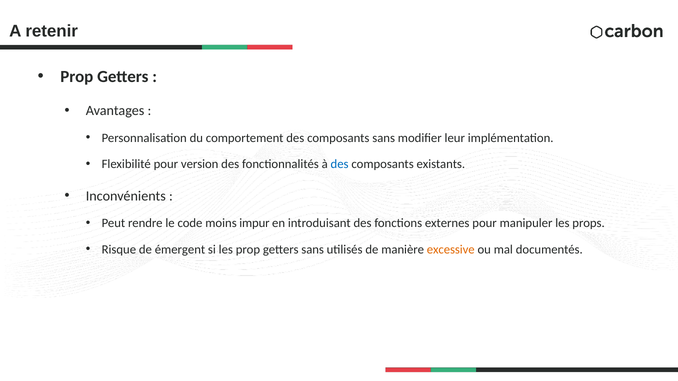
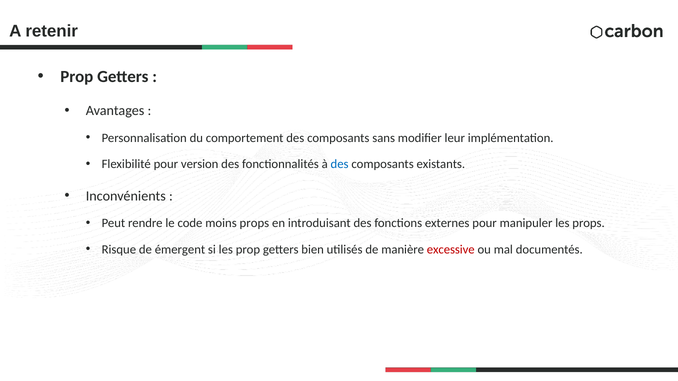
moins impur: impur -> props
getters sans: sans -> bien
excessive colour: orange -> red
